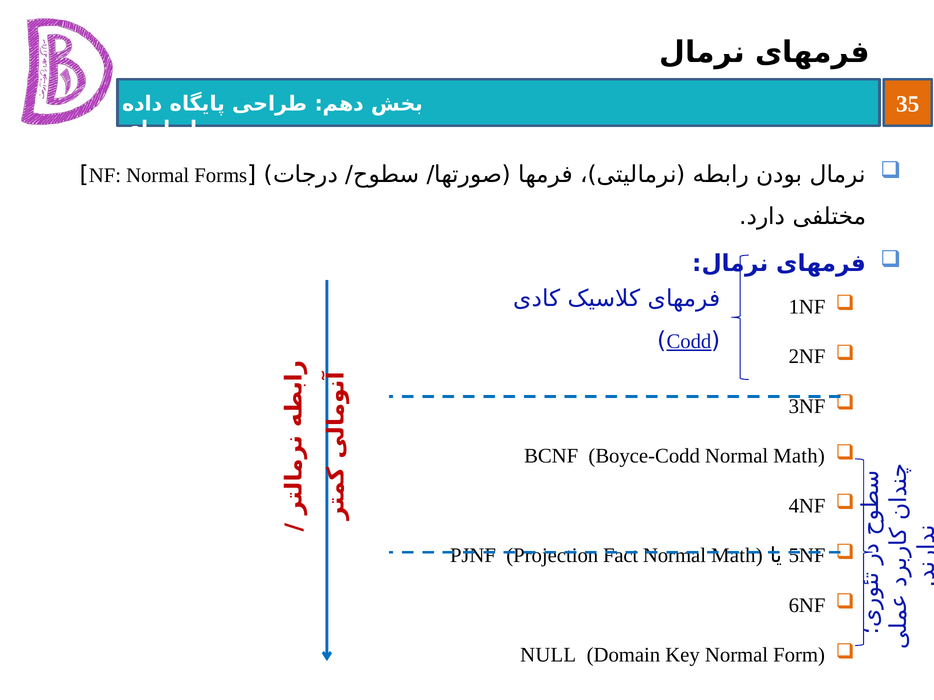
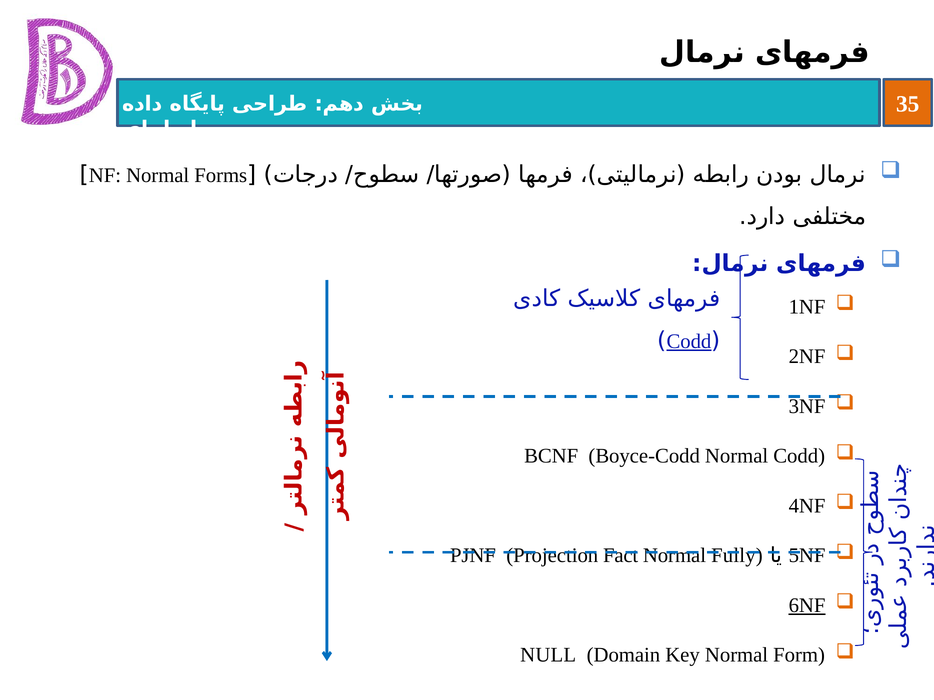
Boyce-Codd Normal Math: Math -> Codd
Math at (737, 556): Math -> Fully
6NF underline: none -> present
